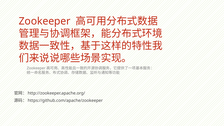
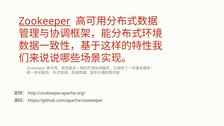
Zookeeper underline: none -> present
